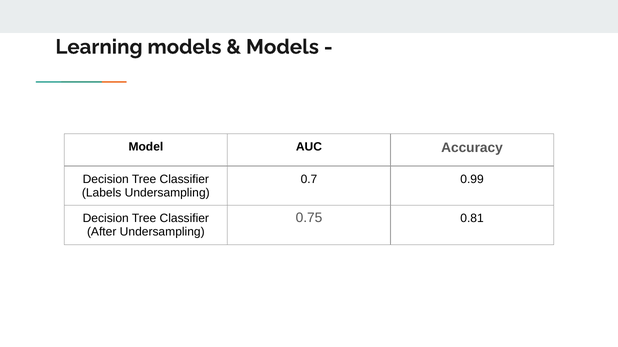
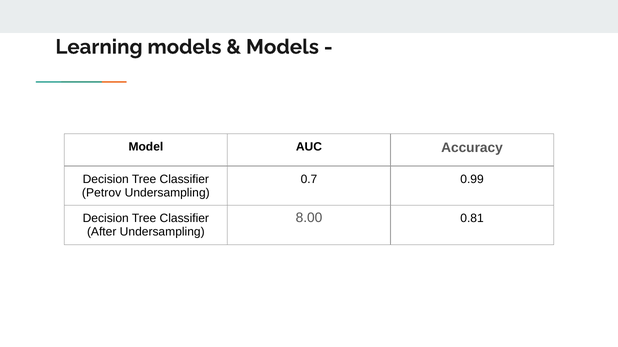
Labels: Labels -> Petrov
0.75: 0.75 -> 8.00
